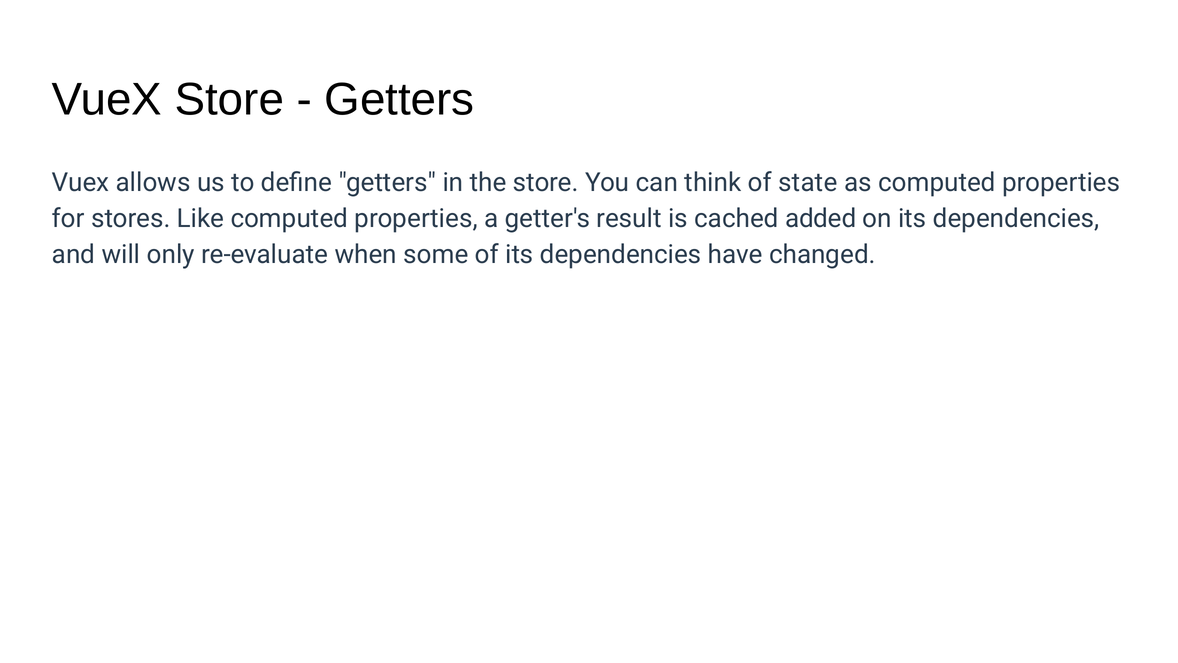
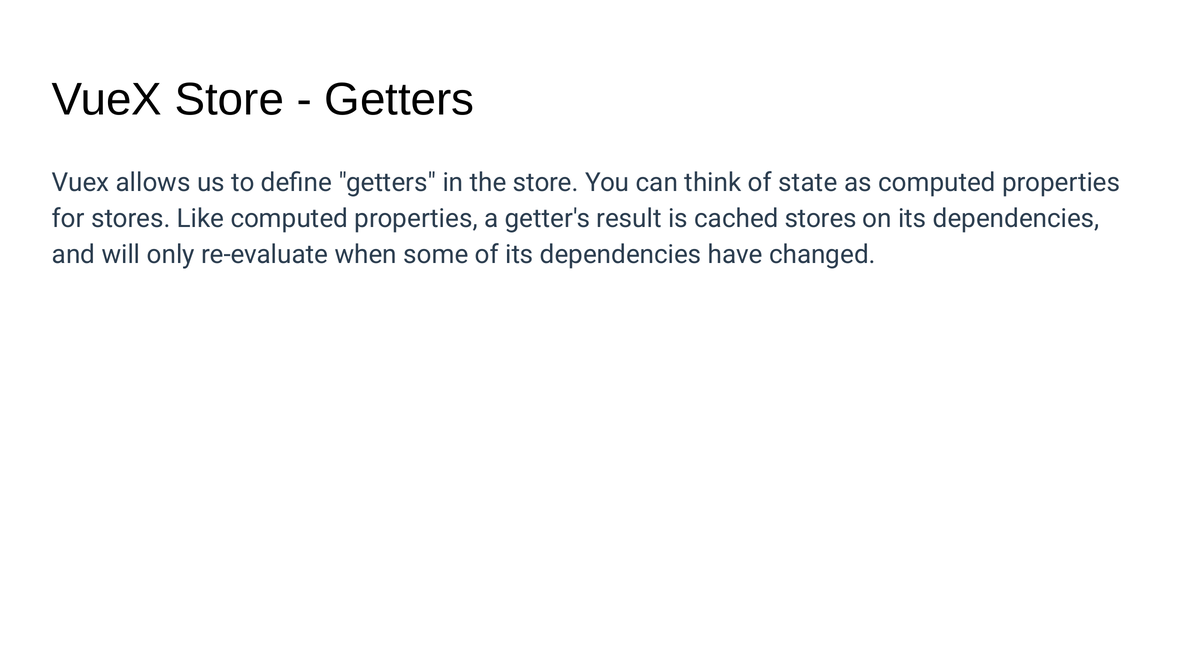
cached added: added -> stores
